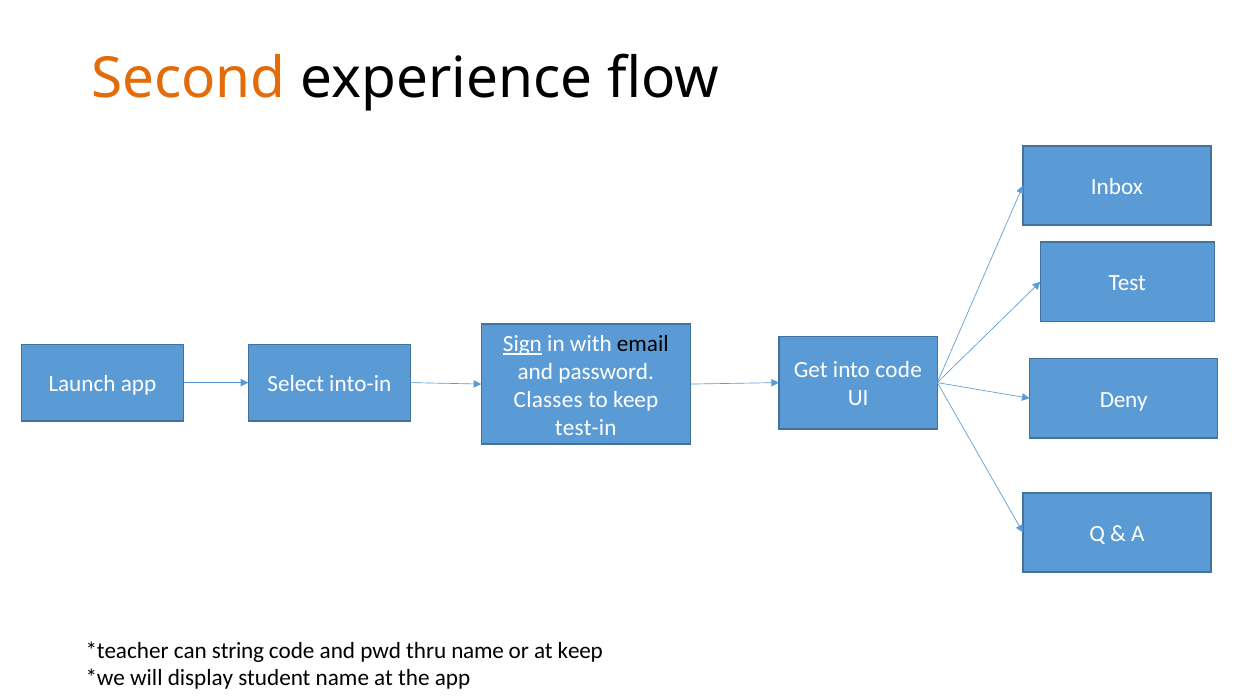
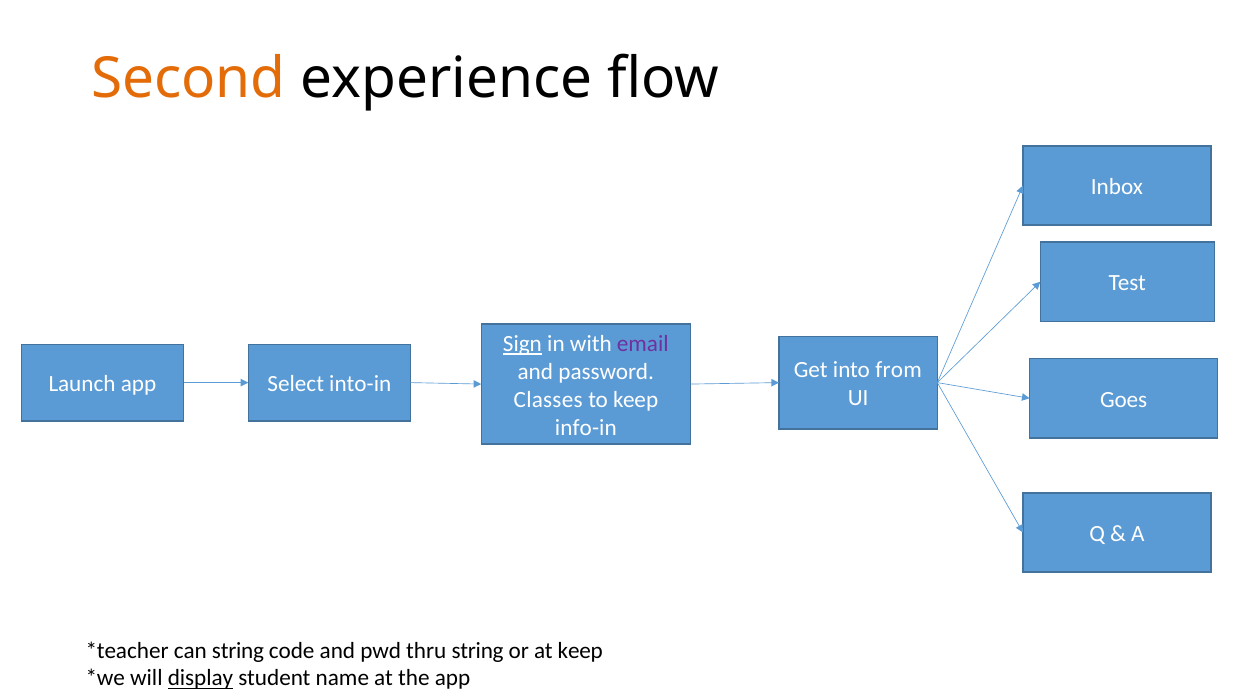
email colour: black -> purple
into code: code -> from
Deny: Deny -> Goes
test-in: test-in -> info-in
thru name: name -> string
display underline: none -> present
